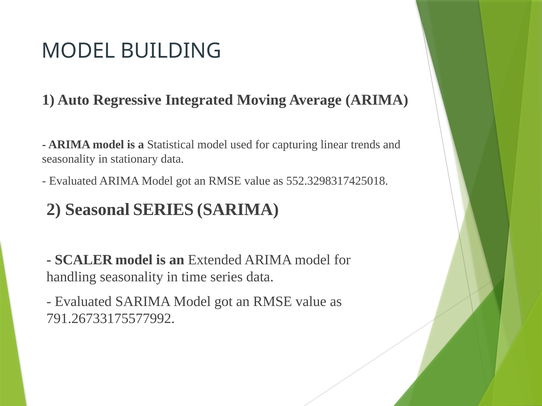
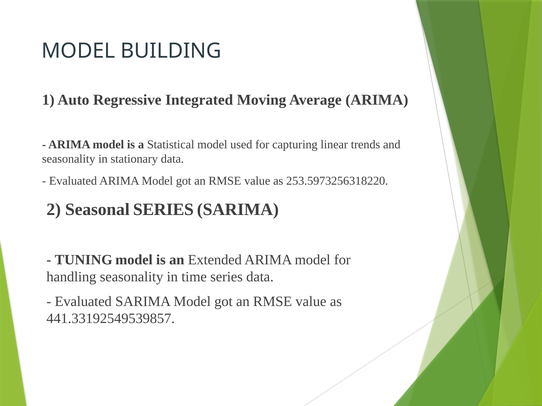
552.3298317425018: 552.3298317425018 -> 253.5973256318220
SCALER: SCALER -> TUNING
791.26733175577992: 791.26733175577992 -> 441.33192549539857
